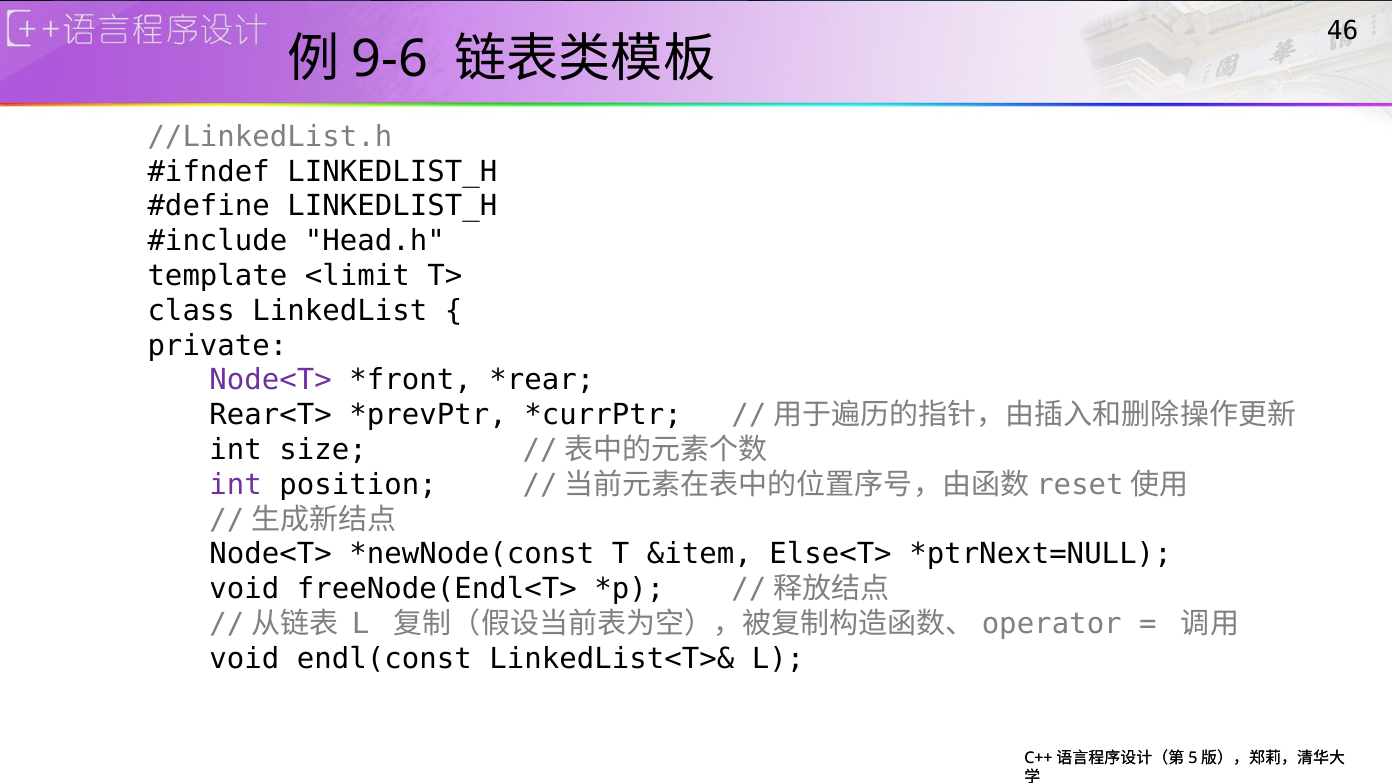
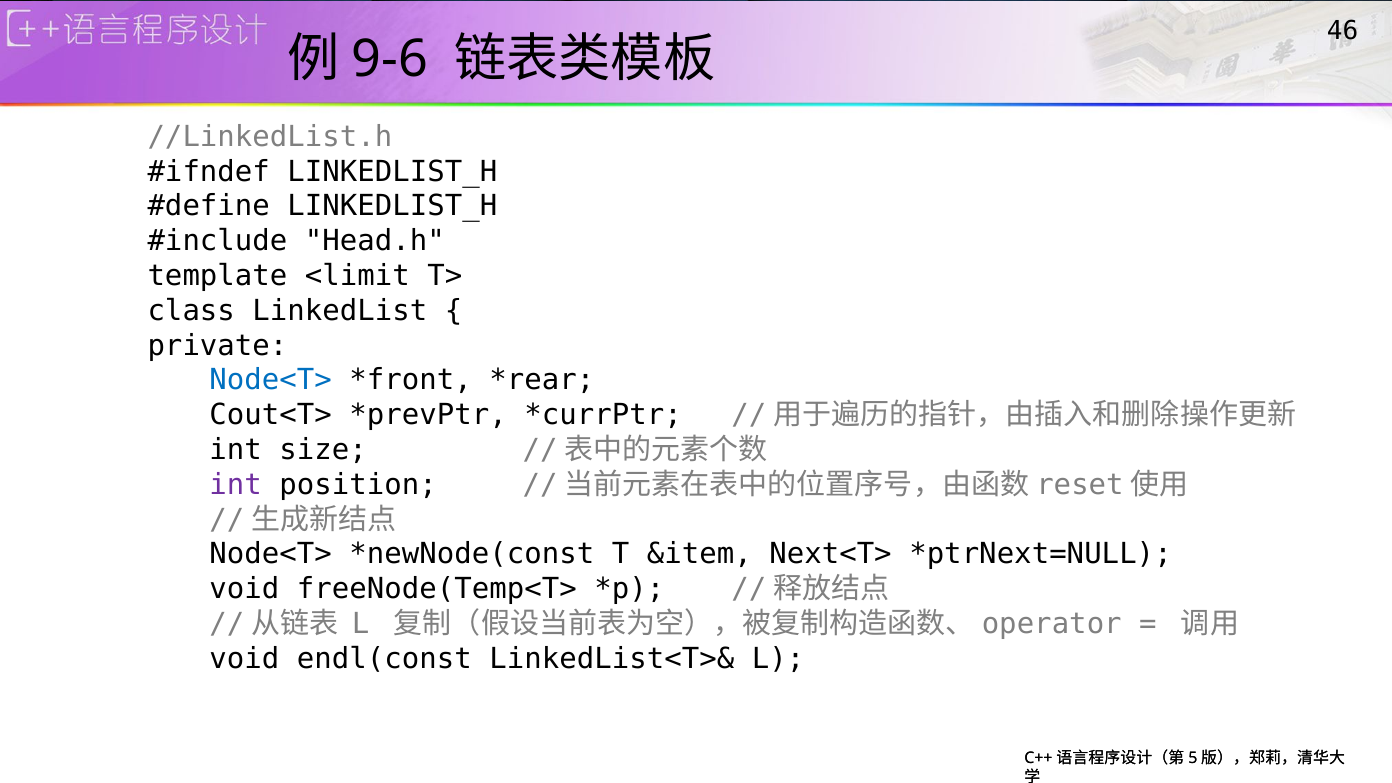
Node<T> at (271, 380) colour: purple -> blue
Rear<T>: Rear<T> -> Cout<T>
Else<T>: Else<T> -> Next<T>
freeNode(Endl<T>: freeNode(Endl<T> -> freeNode(Temp<T>
